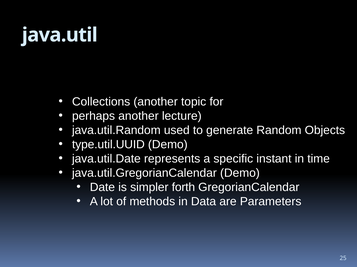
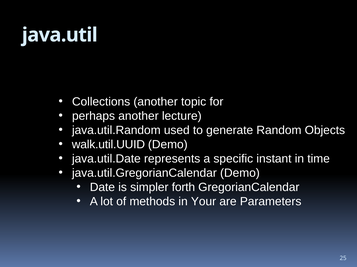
type.util.UUID: type.util.UUID -> walk.util.UUID
Data: Data -> Your
